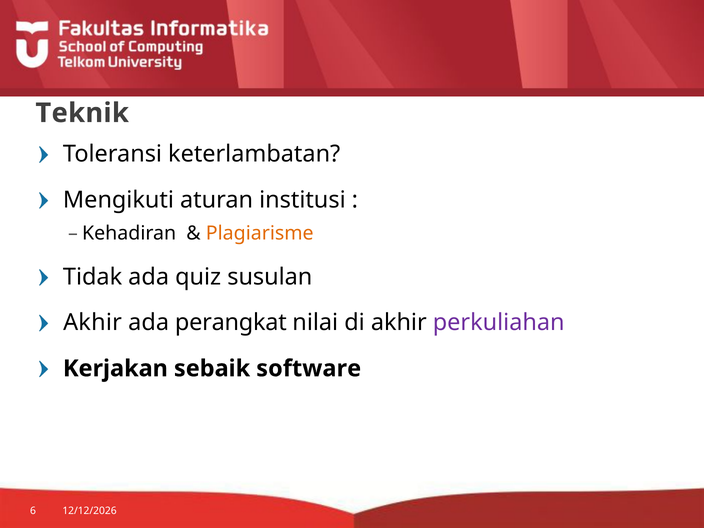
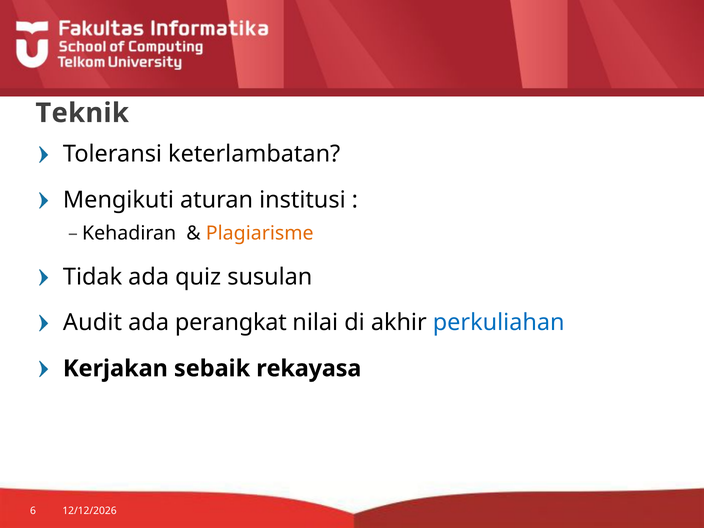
Akhir at (92, 323): Akhir -> Audit
perkuliahan colour: purple -> blue
software: software -> rekayasa
